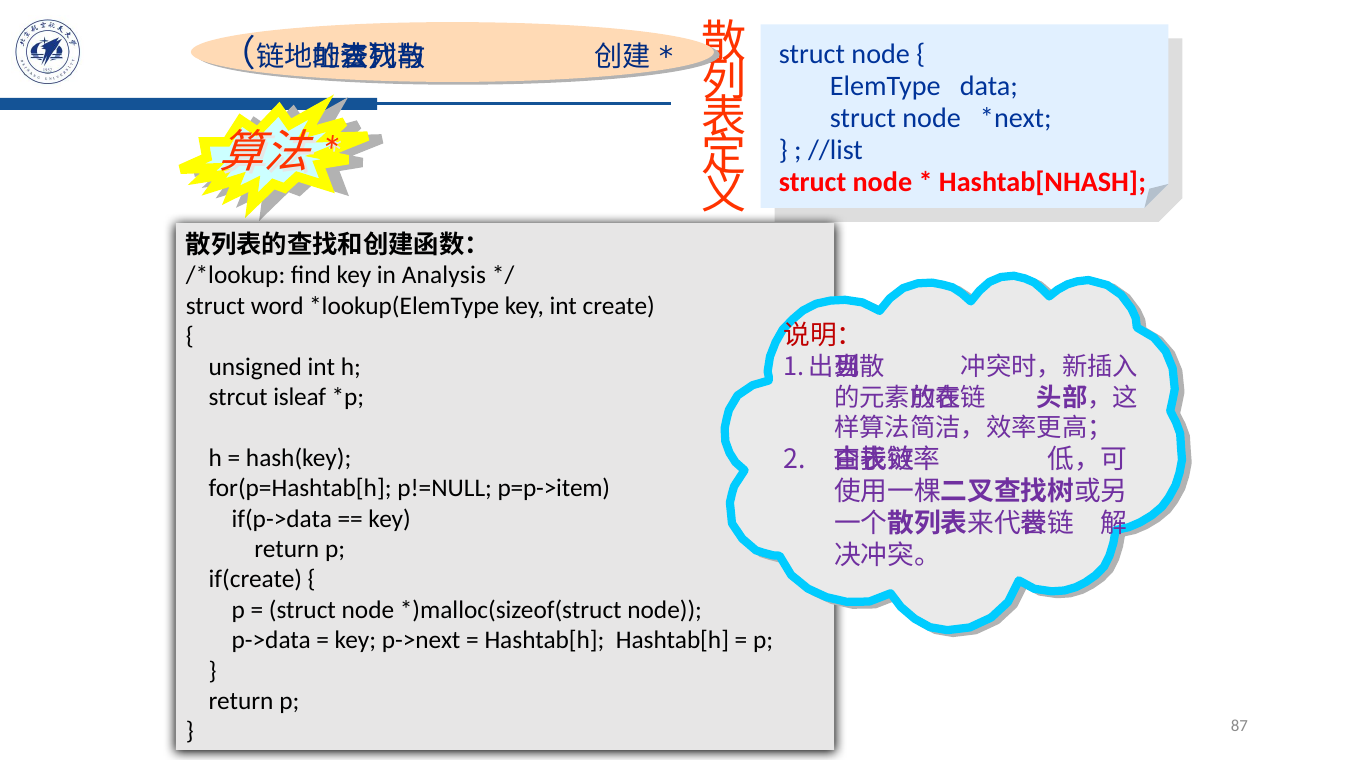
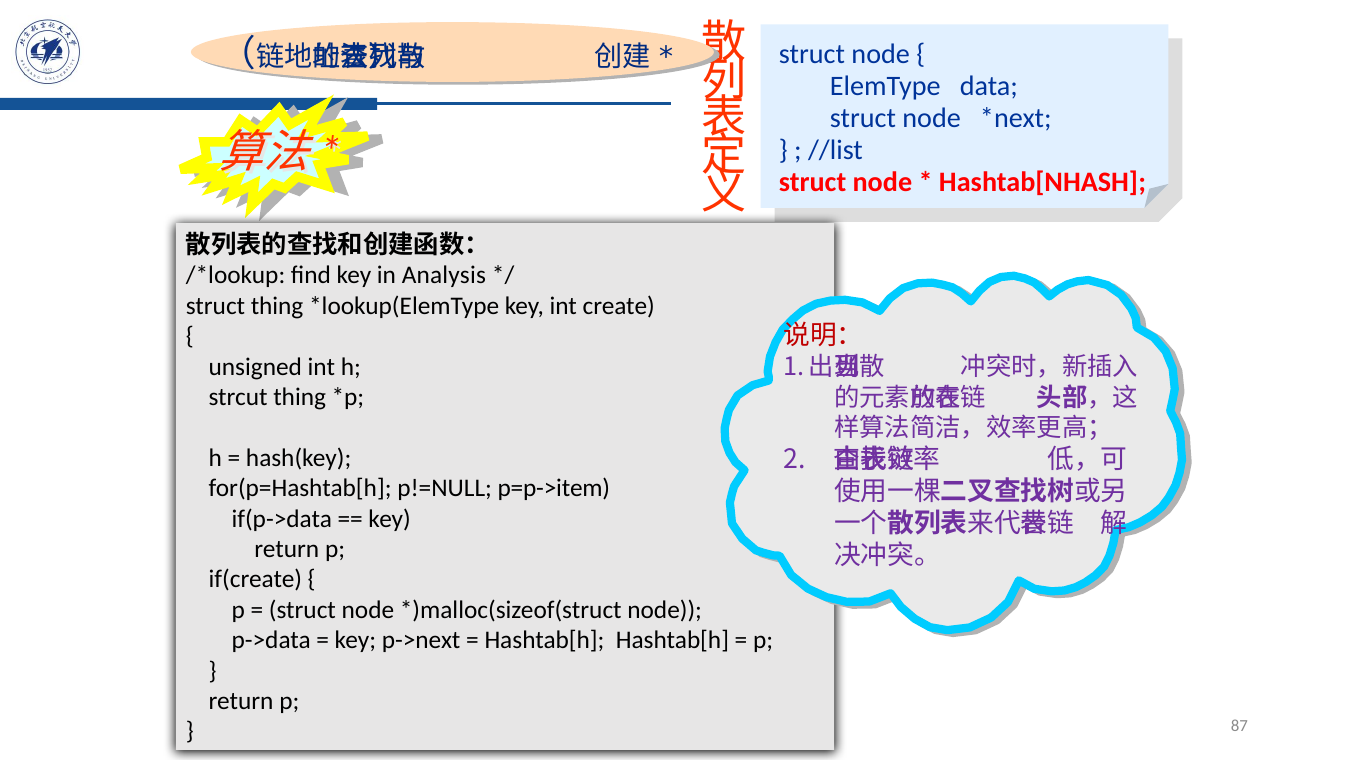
struct word: word -> thing
strcut isleaf: isleaf -> thing
